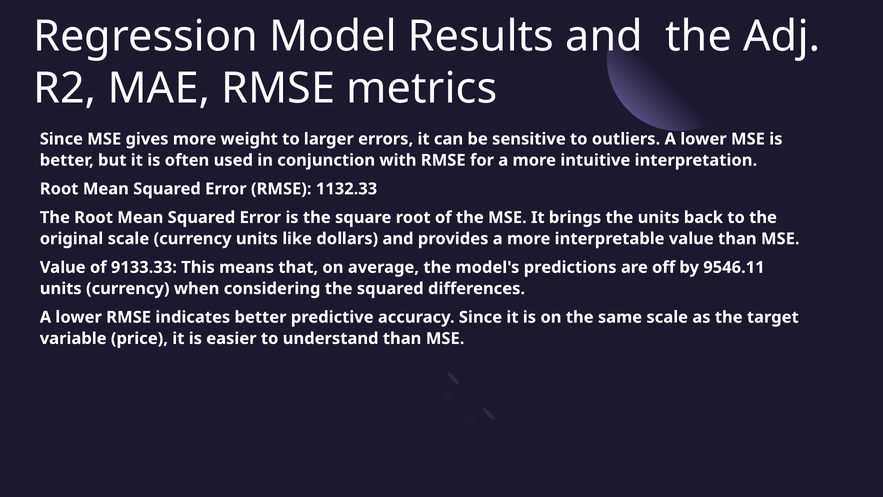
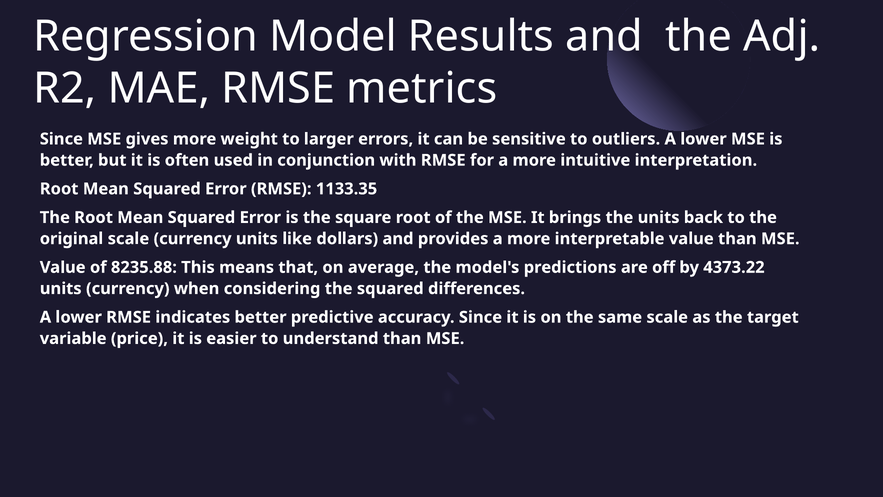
1132.33: 1132.33 -> 1133.35
9133.33: 9133.33 -> 8235.88
9546.11: 9546.11 -> 4373.22
